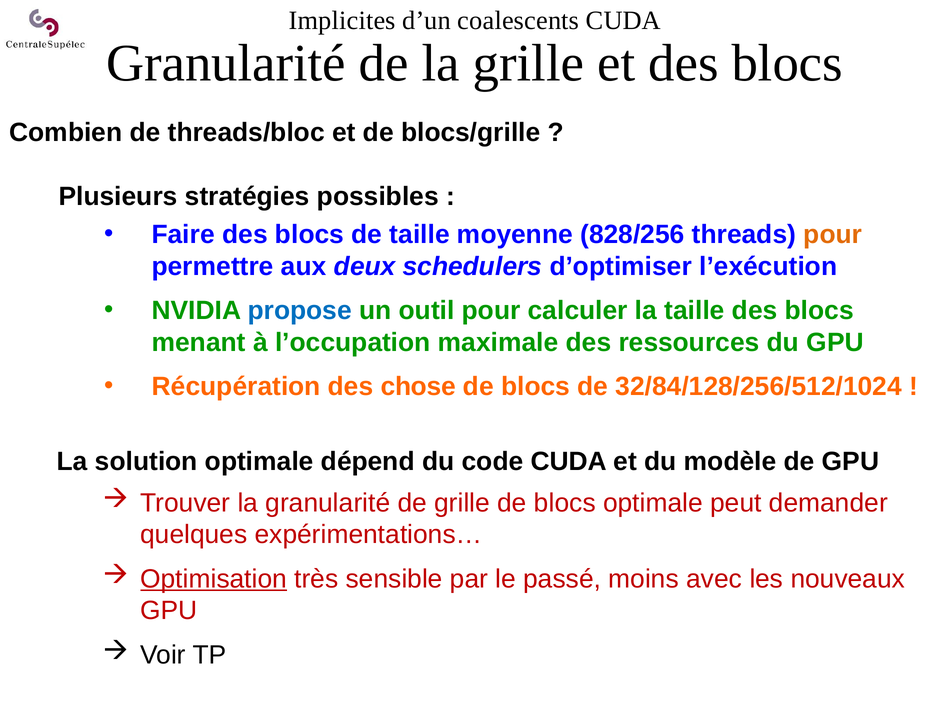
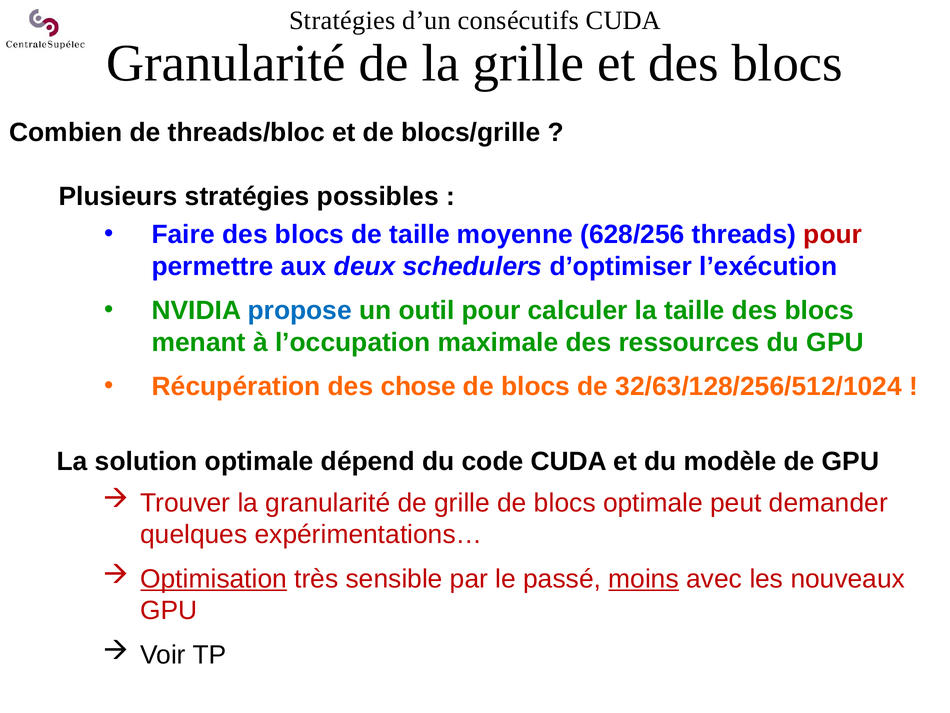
Implicites at (342, 21): Implicites -> Stratégies
coalescents: coalescents -> consécutifs
828/256: 828/256 -> 628/256
pour at (833, 234) colour: orange -> red
32/84/128/256/512/1024: 32/84/128/256/512/1024 -> 32/63/128/256/512/1024
moins underline: none -> present
